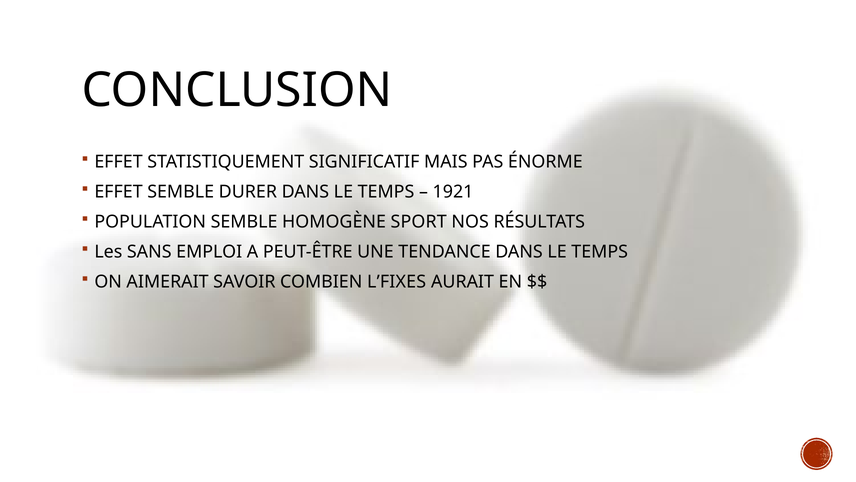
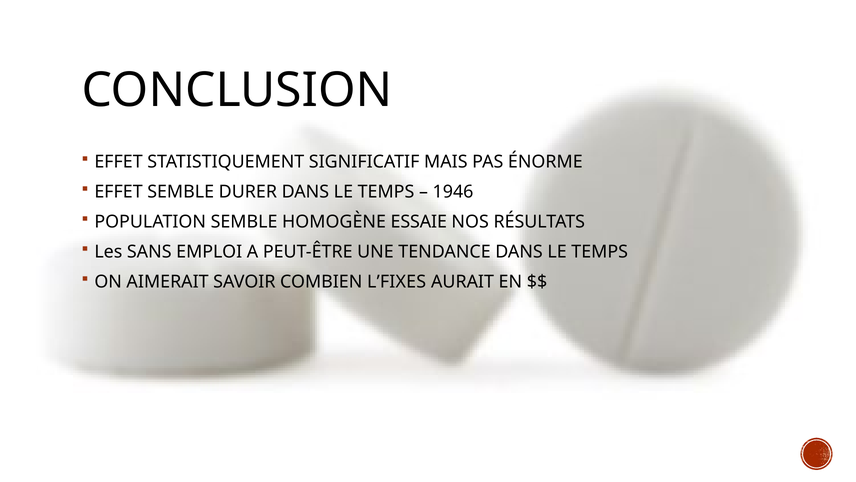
1921: 1921 -> 1946
SPORT: SPORT -> ESSAIE
